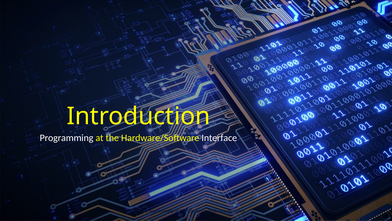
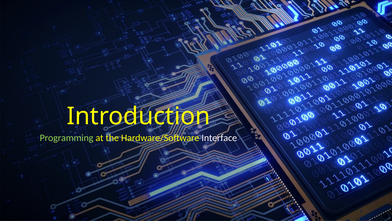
Programming at (67, 138) colour: white -> light green
